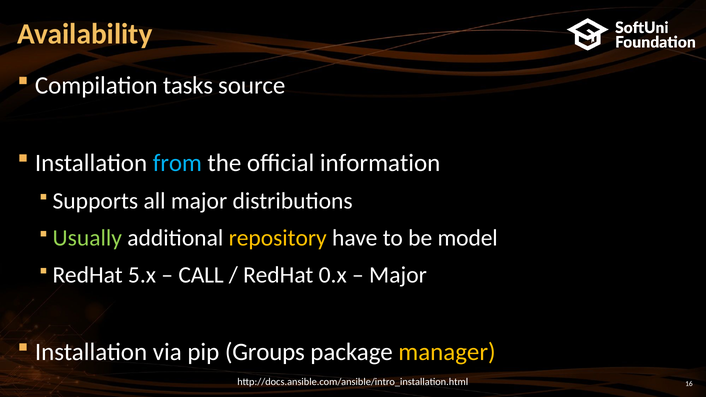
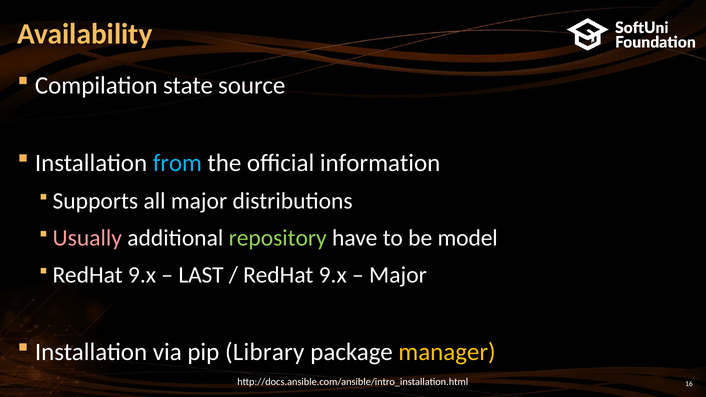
tasks: tasks -> state
Usually colour: light green -> pink
repository colour: yellow -> light green
5.x at (142, 275): 5.x -> 9.x
CALL: CALL -> LAST
0.x at (333, 275): 0.x -> 9.x
Groups: Groups -> Library
